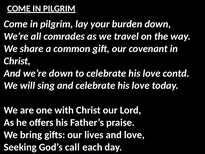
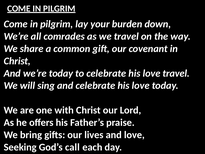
we’re down: down -> today
love contd: contd -> travel
